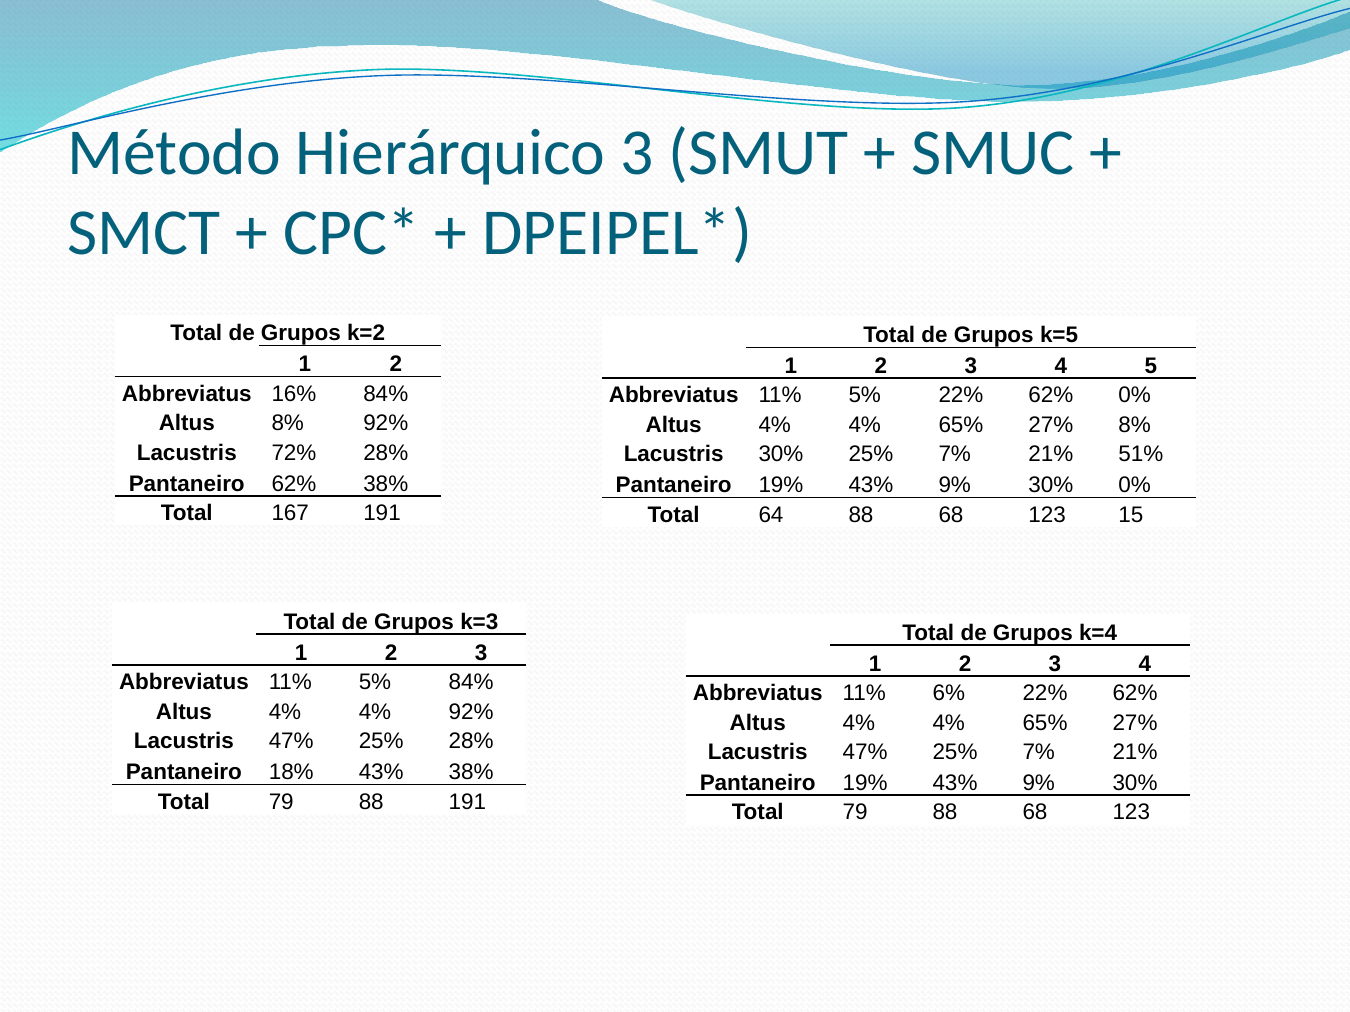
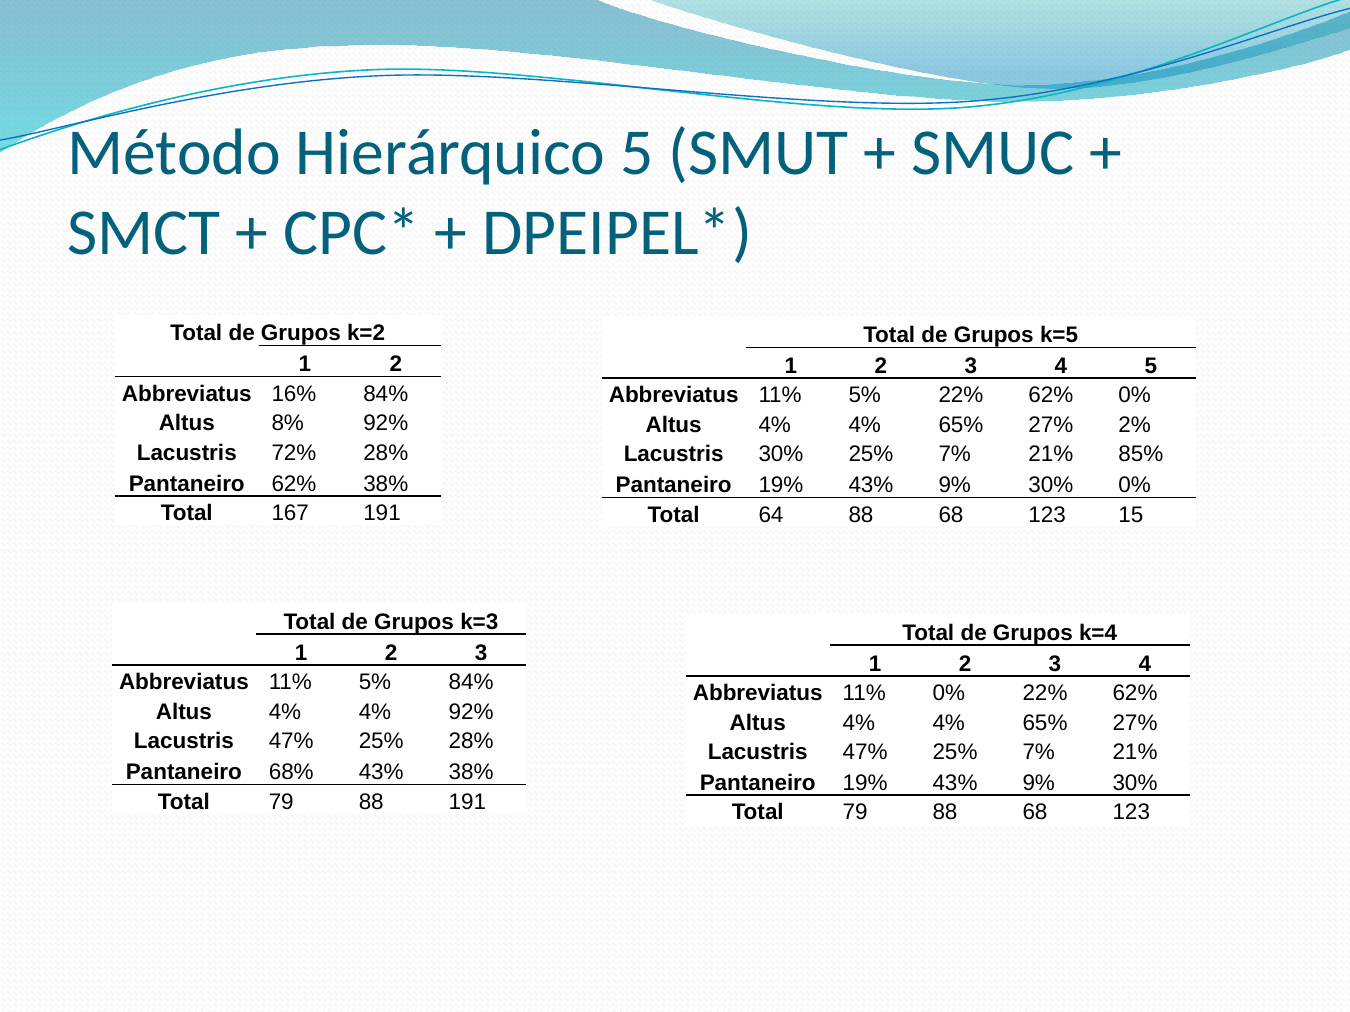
Hierárquico 3: 3 -> 5
27% 8%: 8% -> 2%
51%: 51% -> 85%
11% 6%: 6% -> 0%
18%: 18% -> 68%
